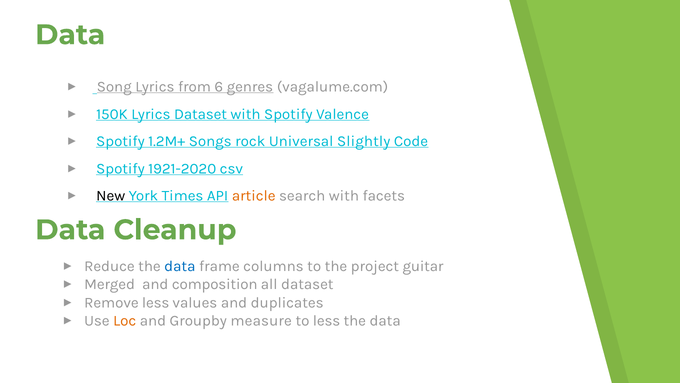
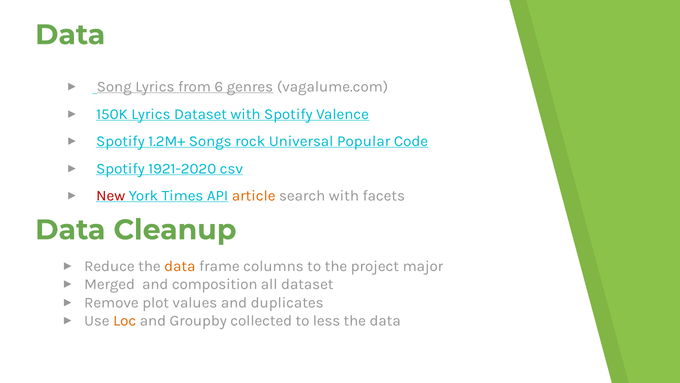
Slightly: Slightly -> Popular
New colour: black -> red
data at (180, 266) colour: blue -> orange
guitar: guitar -> major
Remove less: less -> plot
measure: measure -> collected
